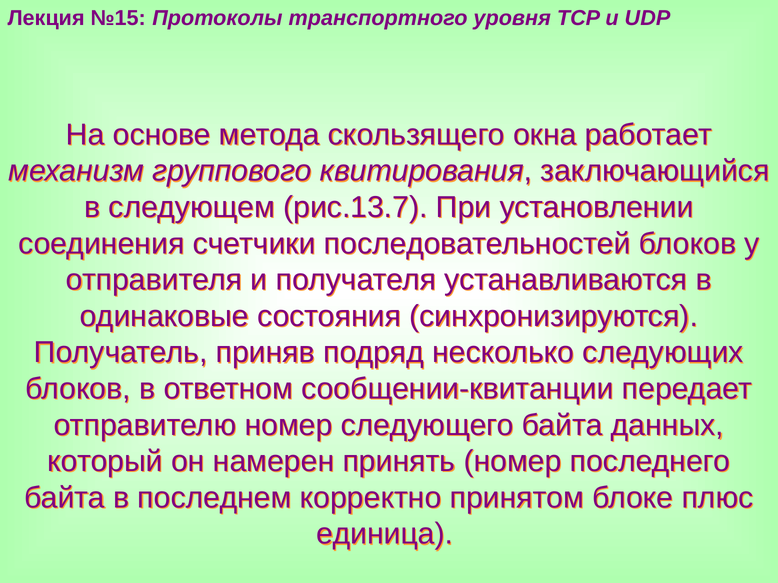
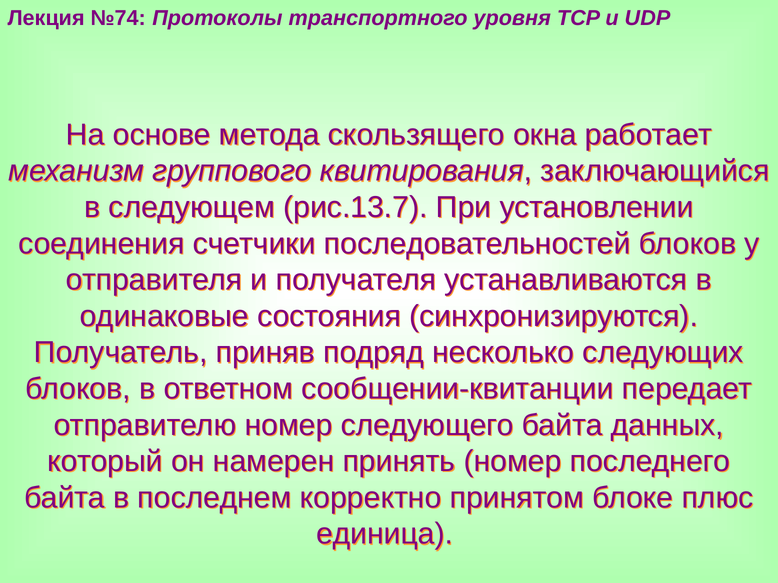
№15: №15 -> №74
